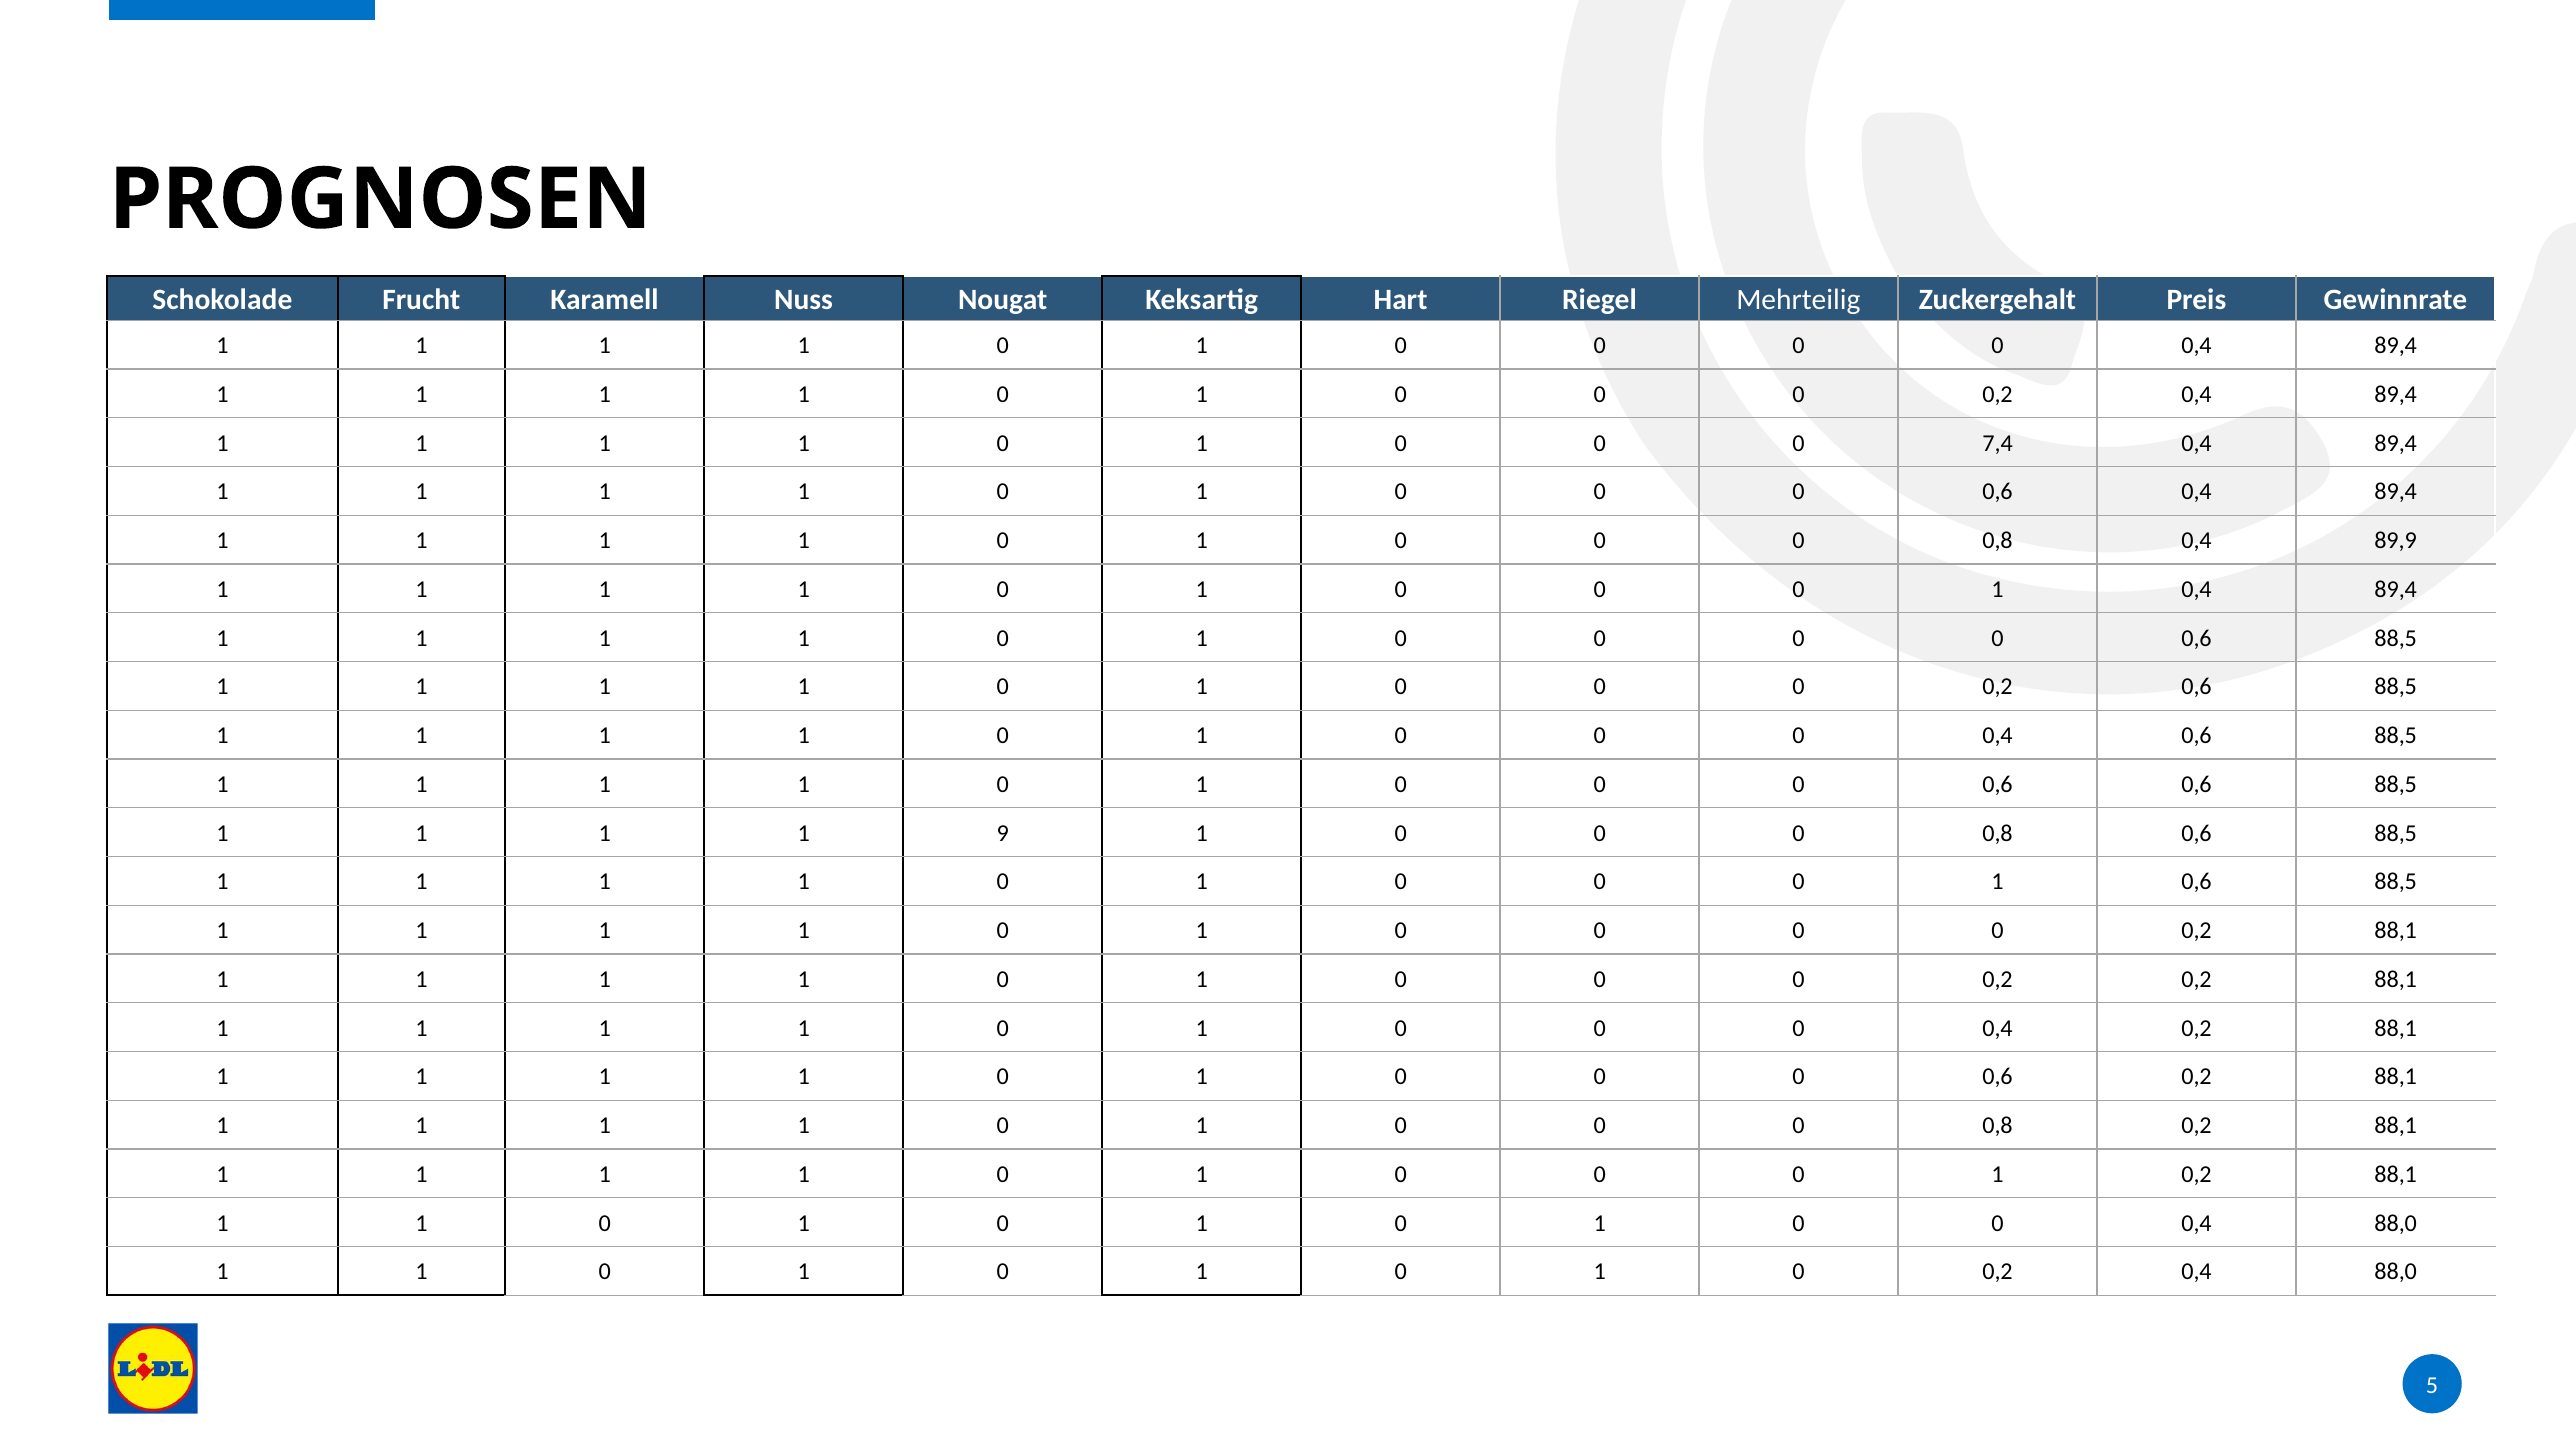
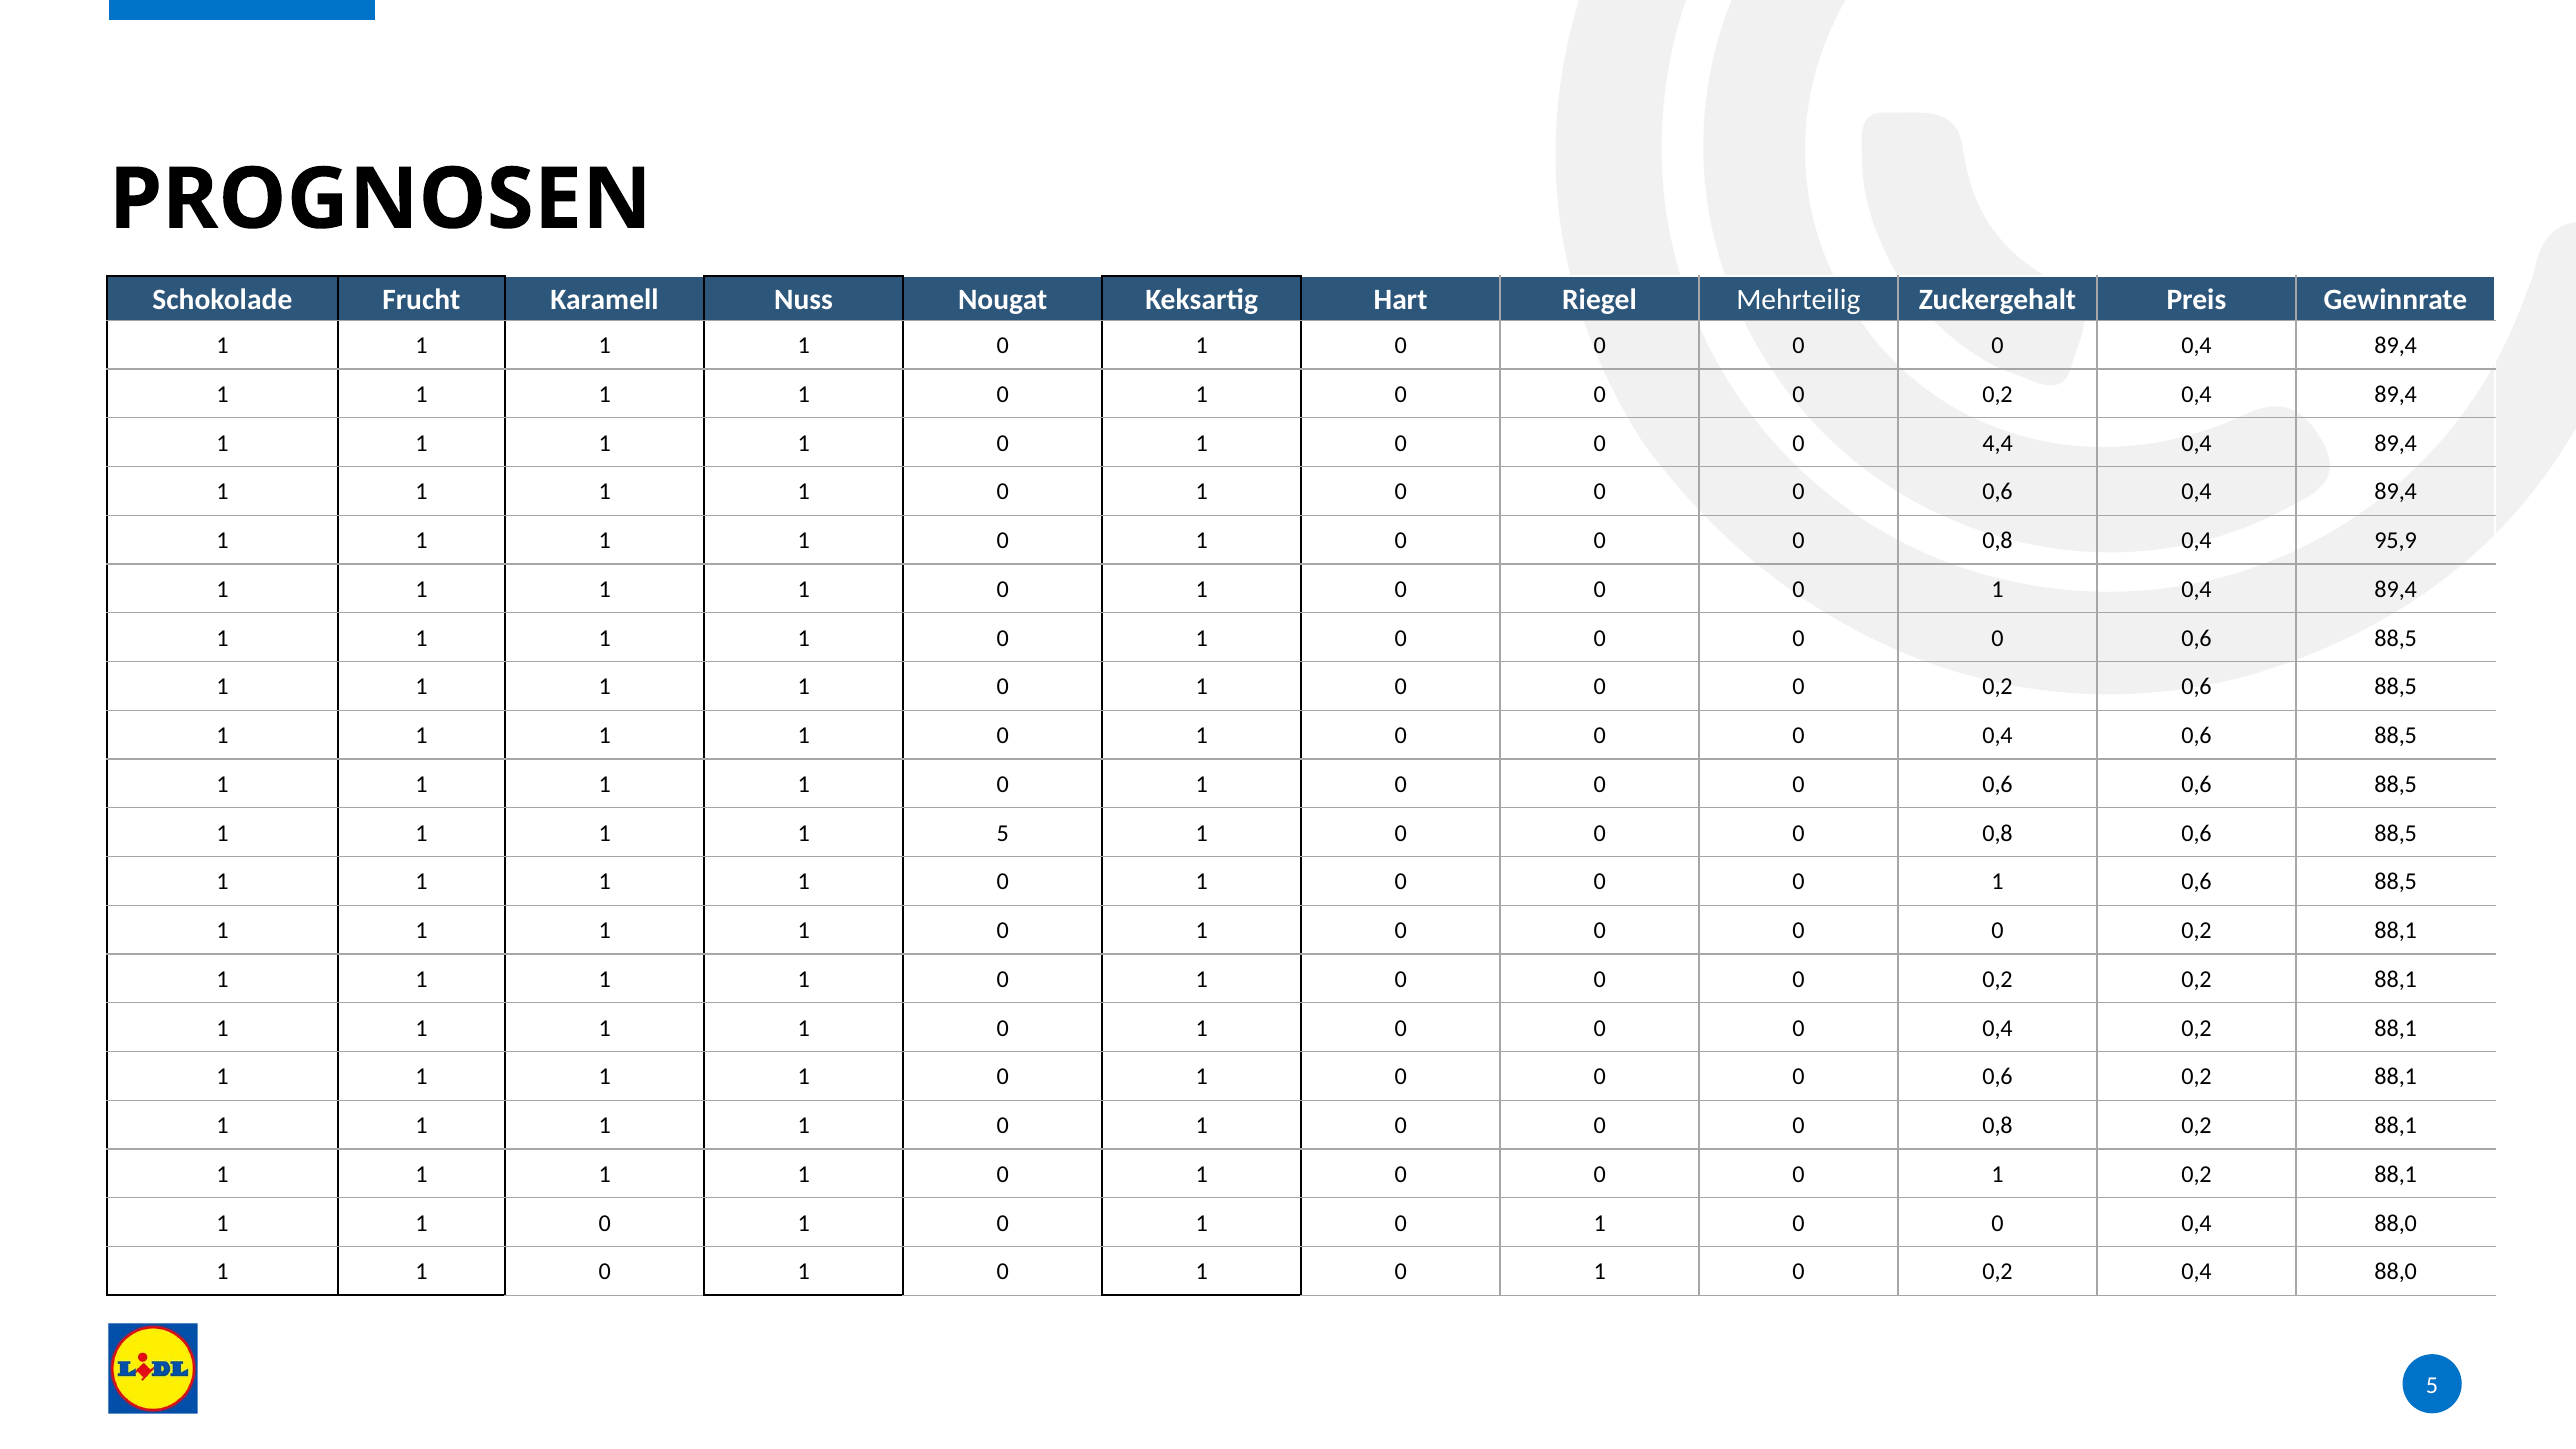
7,4: 7,4 -> 4,4
89,9: 89,9 -> 95,9
1 9: 9 -> 5
